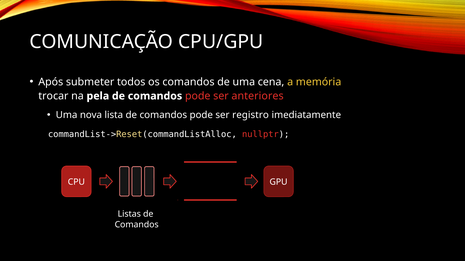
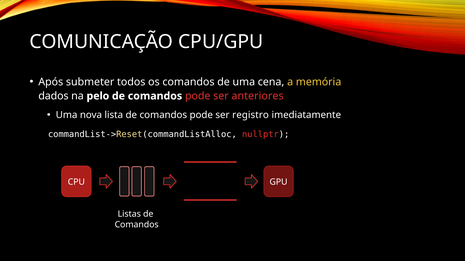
trocar: trocar -> dados
pela: pela -> pelo
